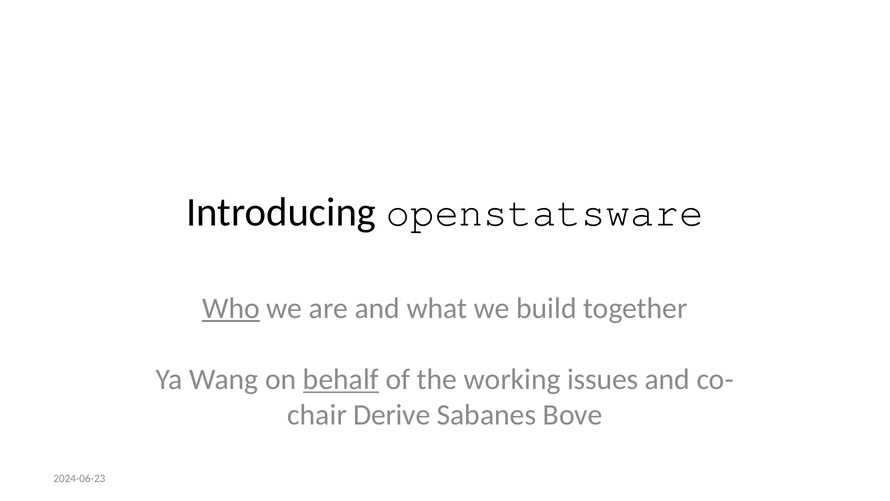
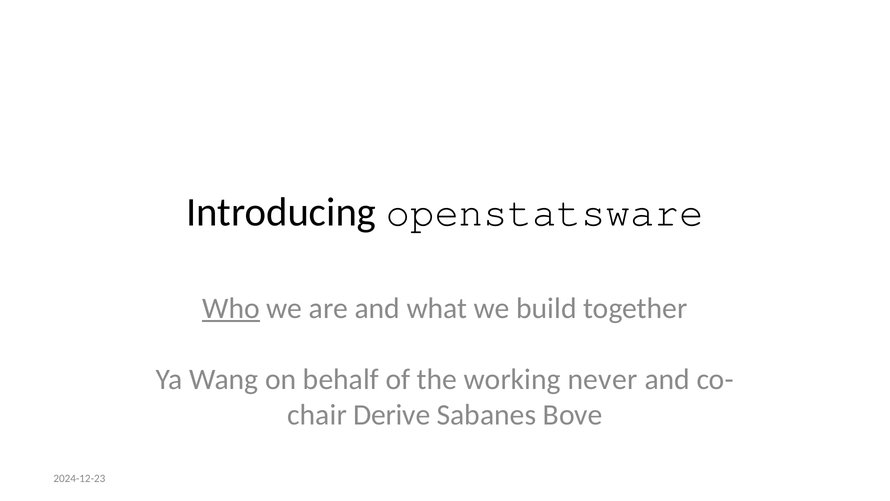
behalf underline: present -> none
issues: issues -> never
2024-06-23: 2024-06-23 -> 2024-12-23
